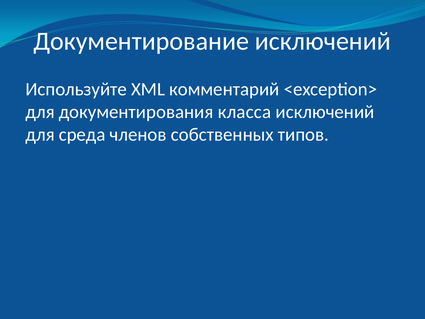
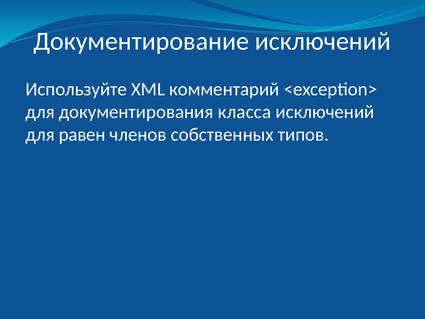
среда: среда -> равен
